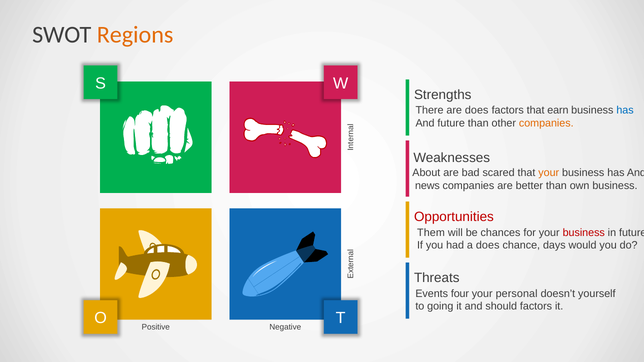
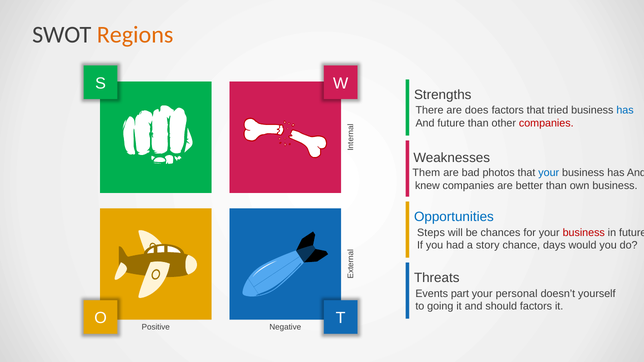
earn: earn -> tried
companies at (546, 123) colour: orange -> red
About: About -> Them
scared: scared -> photos
your at (549, 173) colour: orange -> blue
news: news -> knew
Opportunities colour: red -> blue
Them: Them -> Steps
a does: does -> story
four: four -> part
